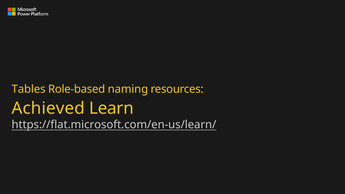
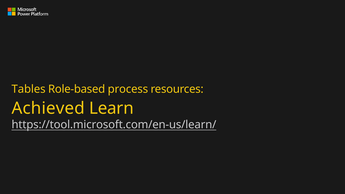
naming: naming -> process
https://flat.microsoft.com/en-us/learn/: https://flat.microsoft.com/en-us/learn/ -> https://tool.microsoft.com/en-us/learn/
